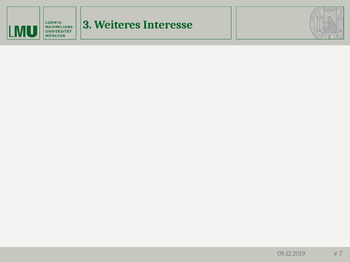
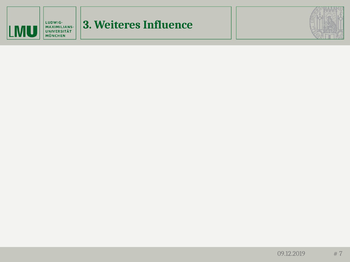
Interesse: Interesse -> Influence
